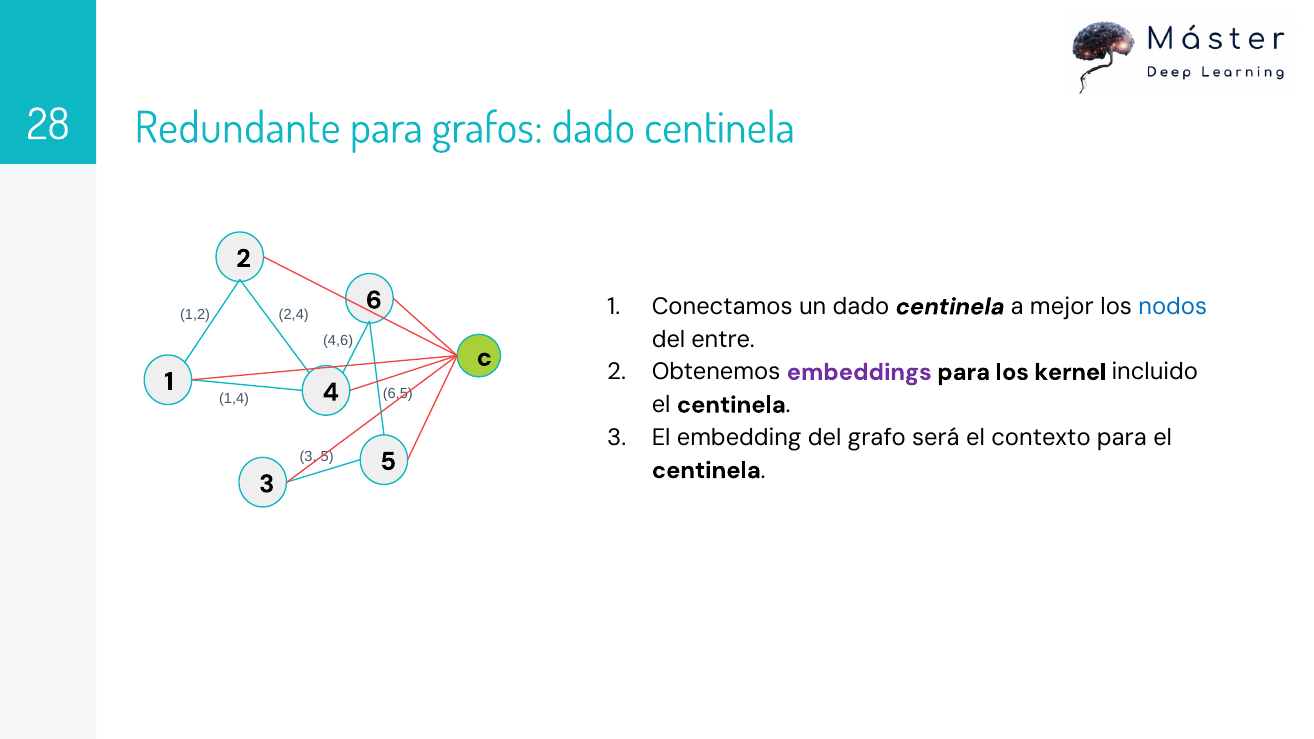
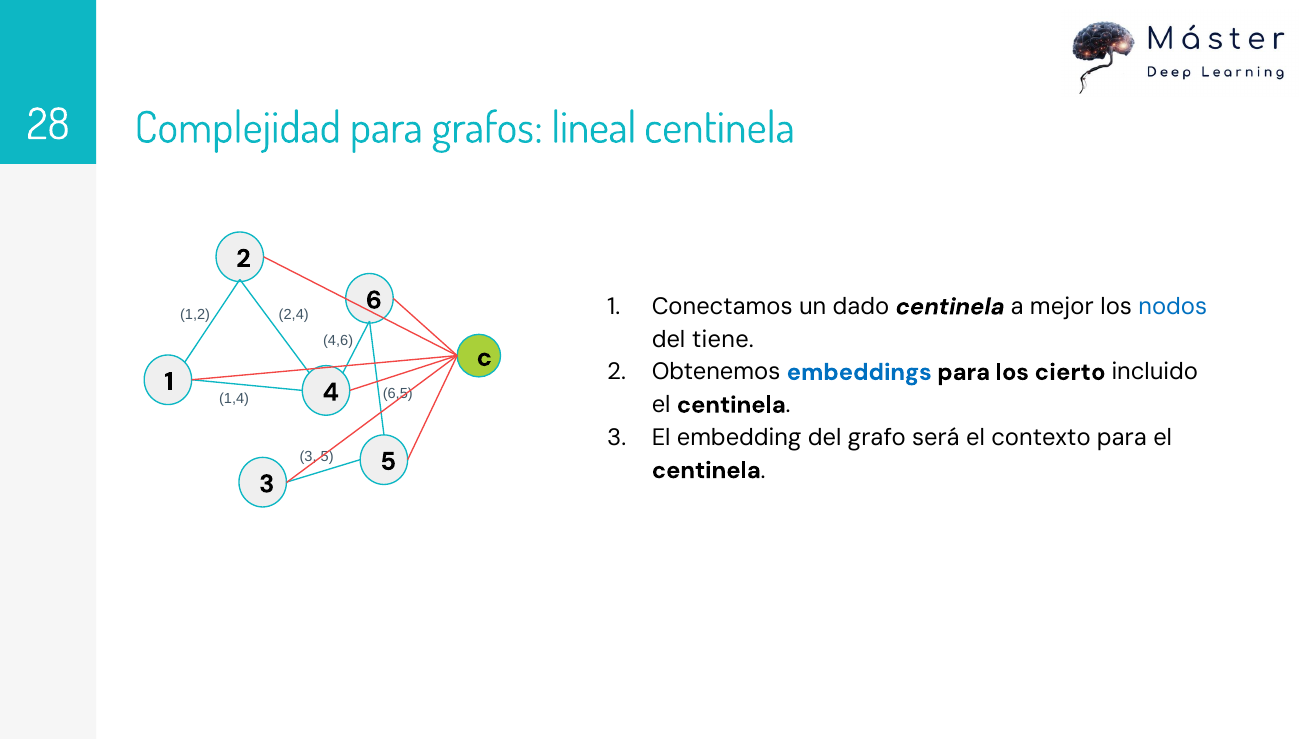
Redundante: Redundante -> Complejidad
grafos dado: dado -> lineal
entre: entre -> tiene
embeddings colour: purple -> blue
kernel: kernel -> cierto
